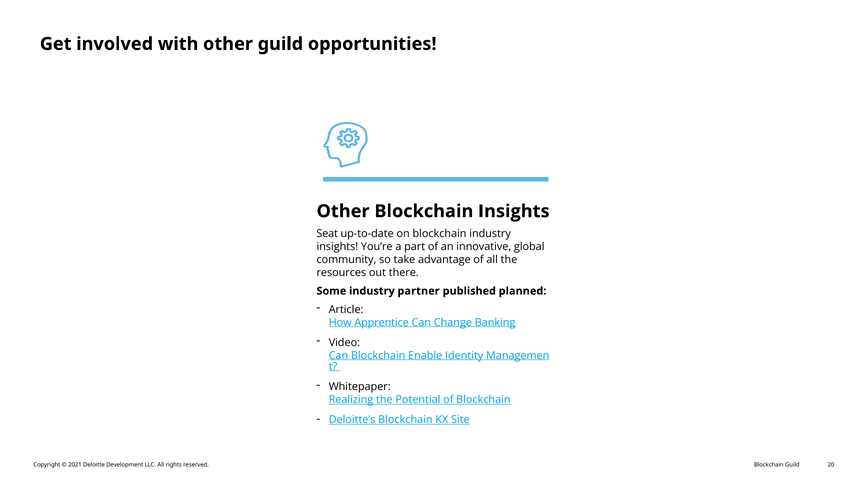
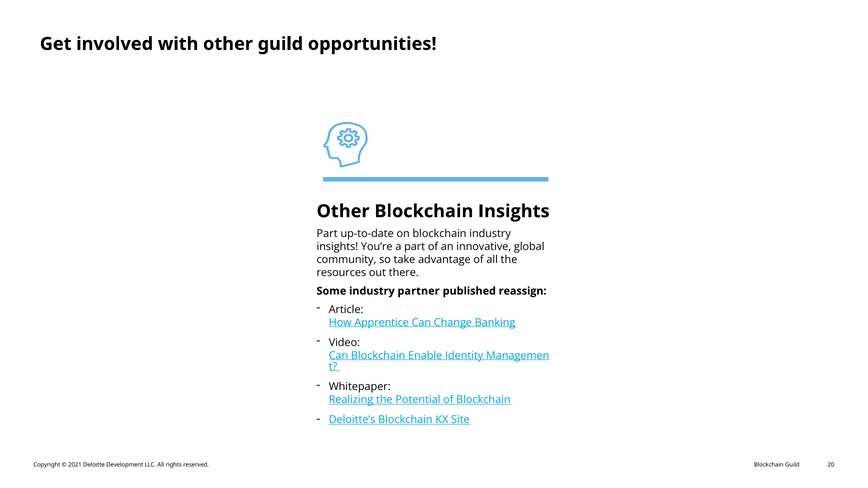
Seat at (327, 234): Seat -> Part
planned: planned -> reassign
